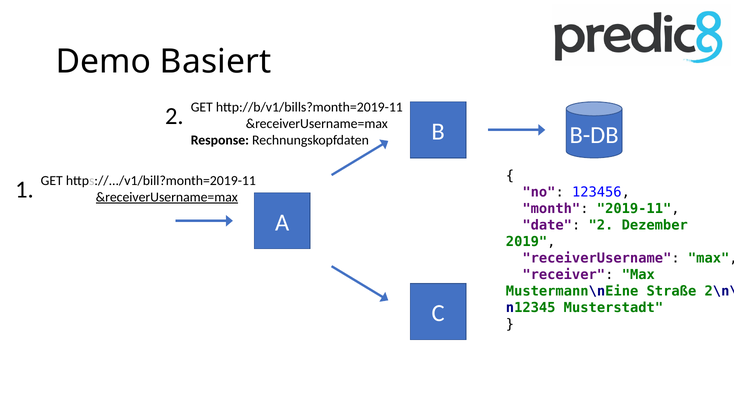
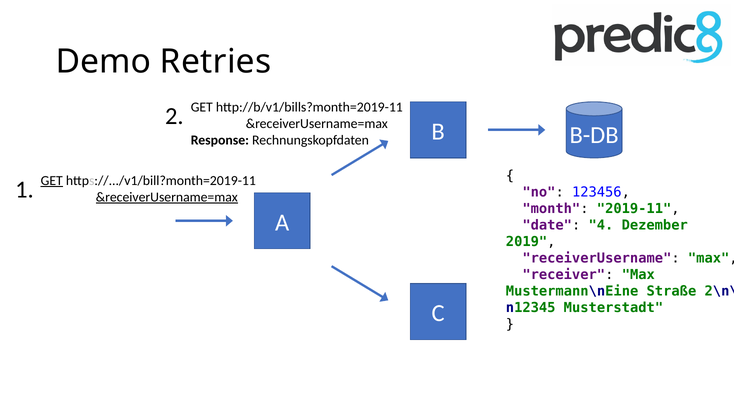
Basiert: Basiert -> Retries
GET at (52, 181) underline: none -> present
date 2: 2 -> 4
